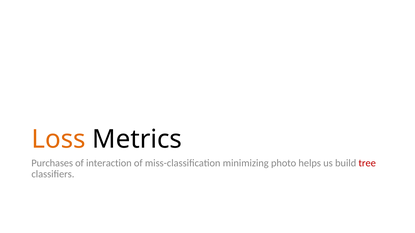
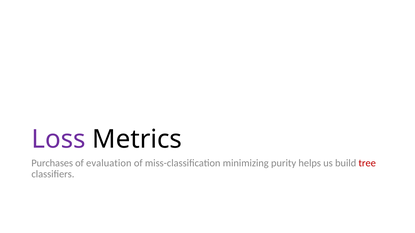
Loss colour: orange -> purple
interaction: interaction -> evaluation
photo: photo -> purity
